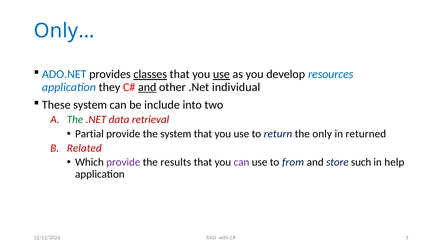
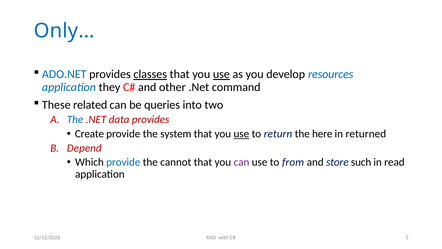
and at (147, 87) underline: present -> none
individual: individual -> command
These system: system -> related
include: include -> queries
The at (75, 119) colour: green -> blue
data retrieval: retrieval -> provides
Partial: Partial -> Create
use at (241, 134) underline: none -> present
only: only -> here
Related: Related -> Depend
provide at (123, 162) colour: purple -> blue
results: results -> cannot
help: help -> read
